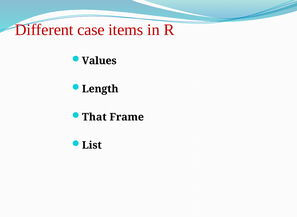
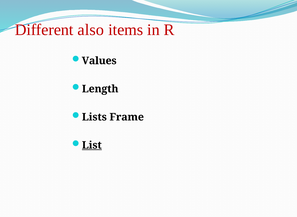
case: case -> also
That: That -> Lists
List underline: none -> present
